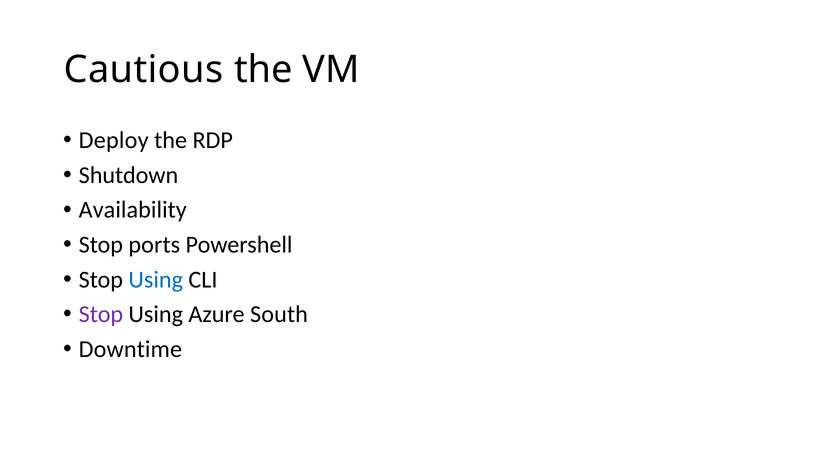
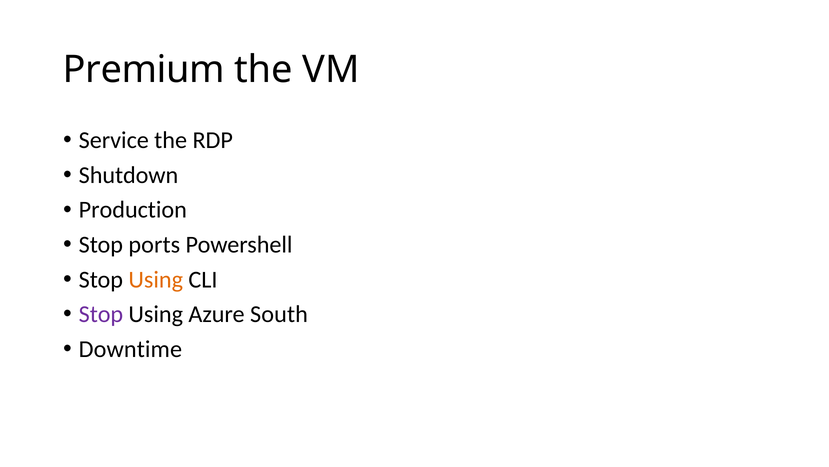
Cautious: Cautious -> Premium
Deploy: Deploy -> Service
Availability: Availability -> Production
Using at (156, 279) colour: blue -> orange
